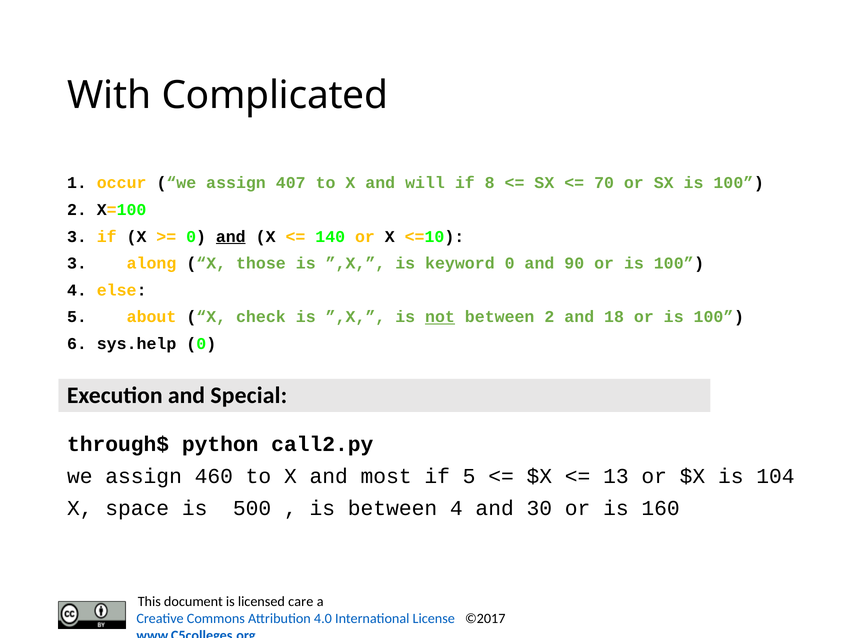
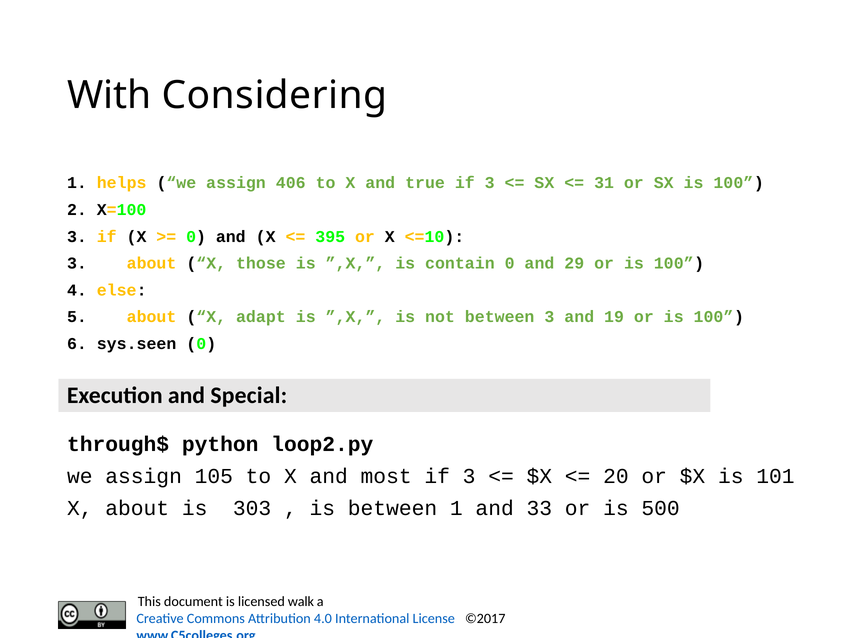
Complicated: Complicated -> Considering
occur: occur -> helps
407: 407 -> 406
will: will -> true
8 at (490, 183): 8 -> 3
70: 70 -> 31
and at (231, 237) underline: present -> none
140: 140 -> 395
3 along: along -> about
keyword: keyword -> contain
90: 90 -> 29
check: check -> adapt
not underline: present -> none
between 2: 2 -> 3
18: 18 -> 19
sys.help: sys.help -> sys.seen
call2.py: call2.py -> loop2.py
460: 460 -> 105
5 at (469, 476): 5 -> 3
13: 13 -> 20
104: 104 -> 101
X space: space -> about
500: 500 -> 303
between 4: 4 -> 1
30: 30 -> 33
160: 160 -> 500
care: care -> walk
